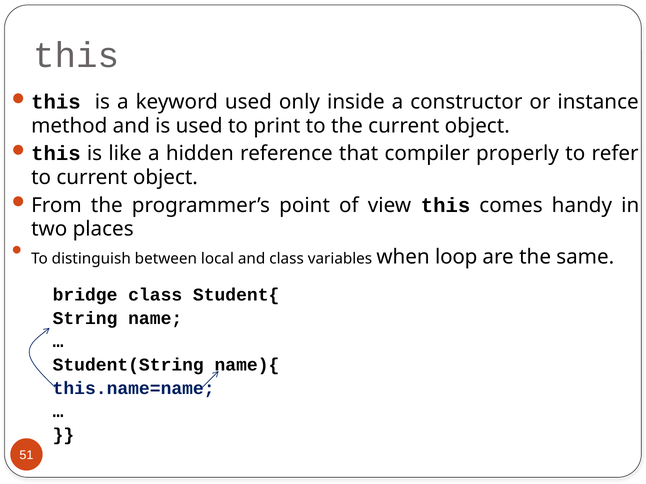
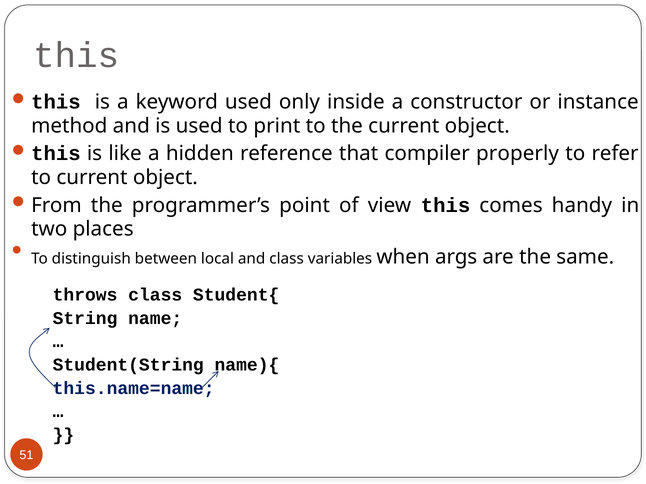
loop: loop -> args
bridge: bridge -> throws
